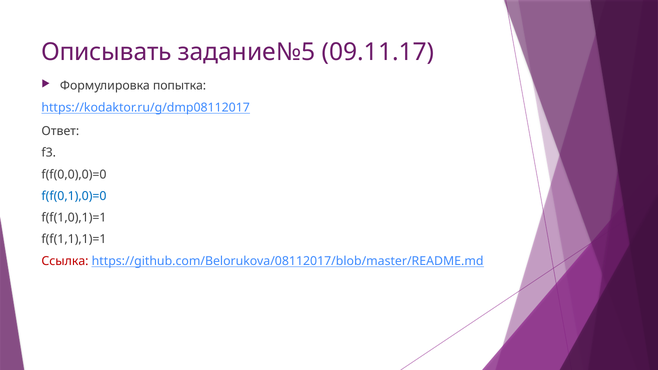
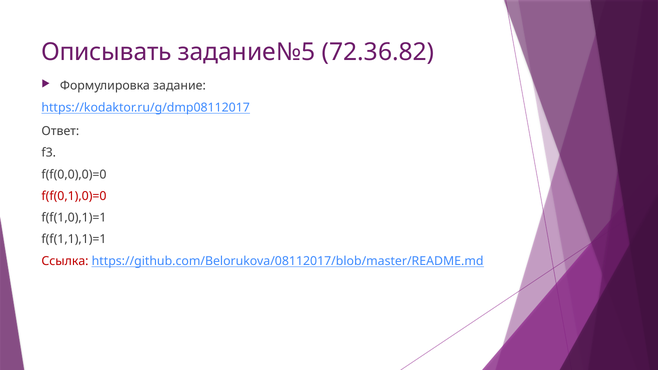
09.11.17: 09.11.17 -> 72.36.82
попытка: попытка -> задание
f(f(0,1),0)=0 colour: blue -> red
